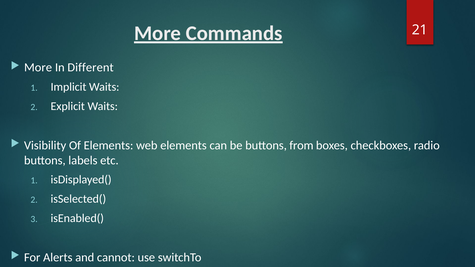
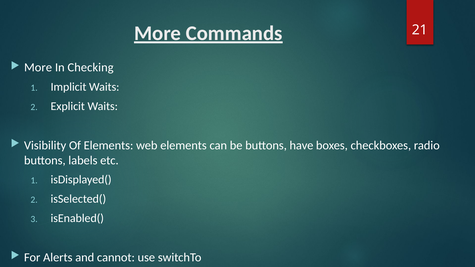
Different: Different -> Checking
from: from -> have
